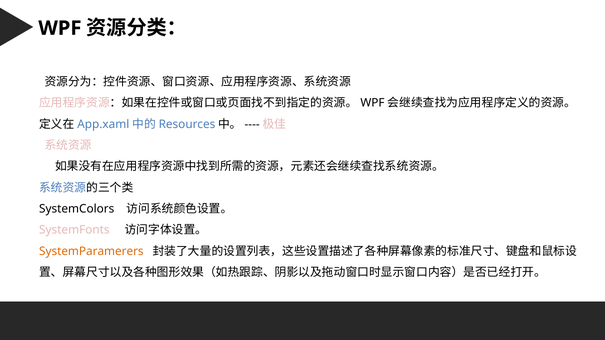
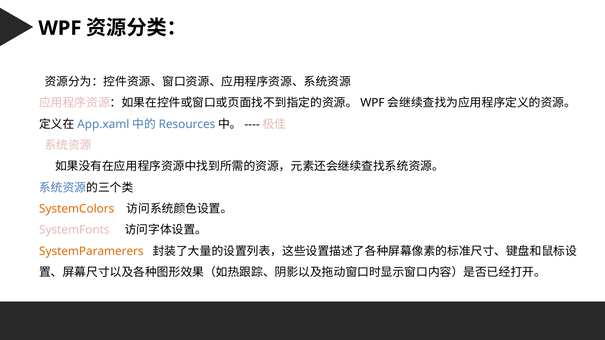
SystemColors colour: black -> orange
